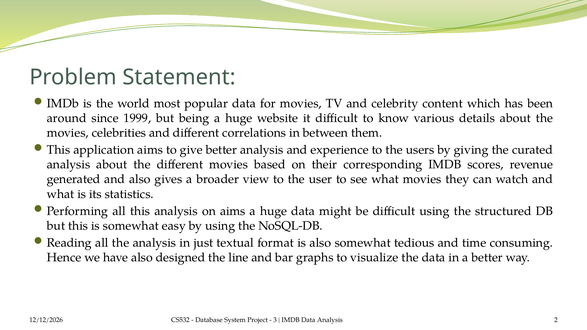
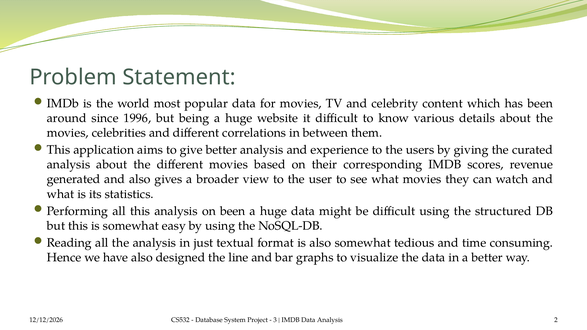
1999: 1999 -> 1996
on aims: aims -> been
